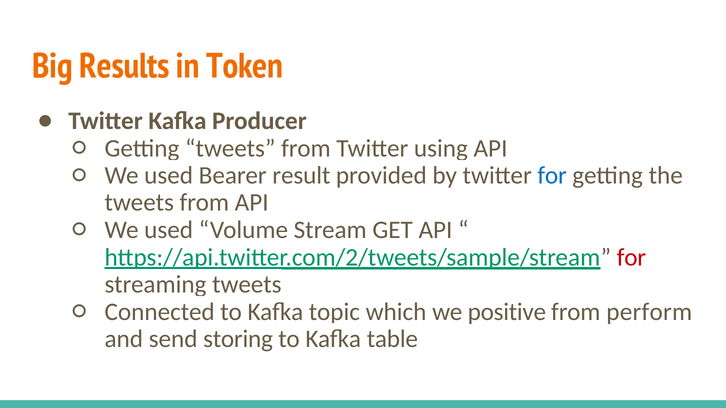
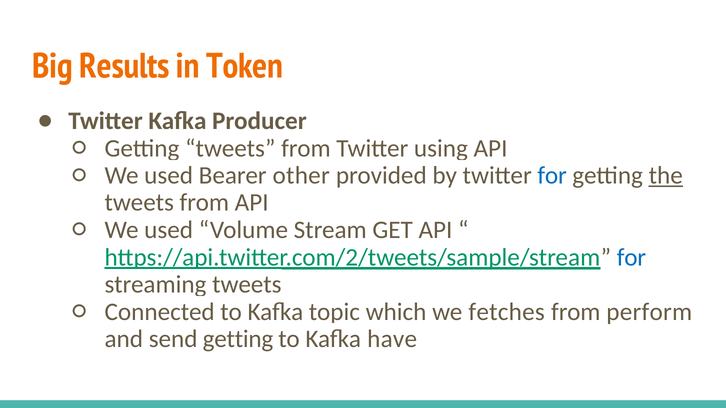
result: result -> other
the underline: none -> present
for at (631, 258) colour: red -> blue
positive: positive -> fetches
send storing: storing -> getting
table: table -> have
